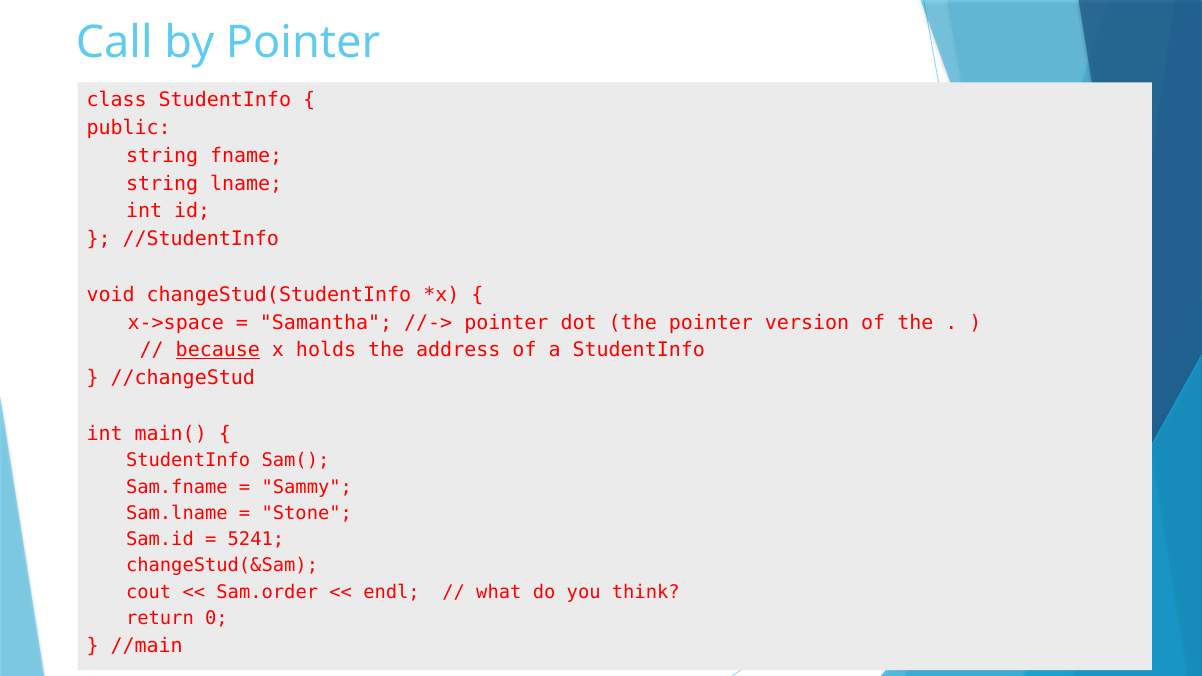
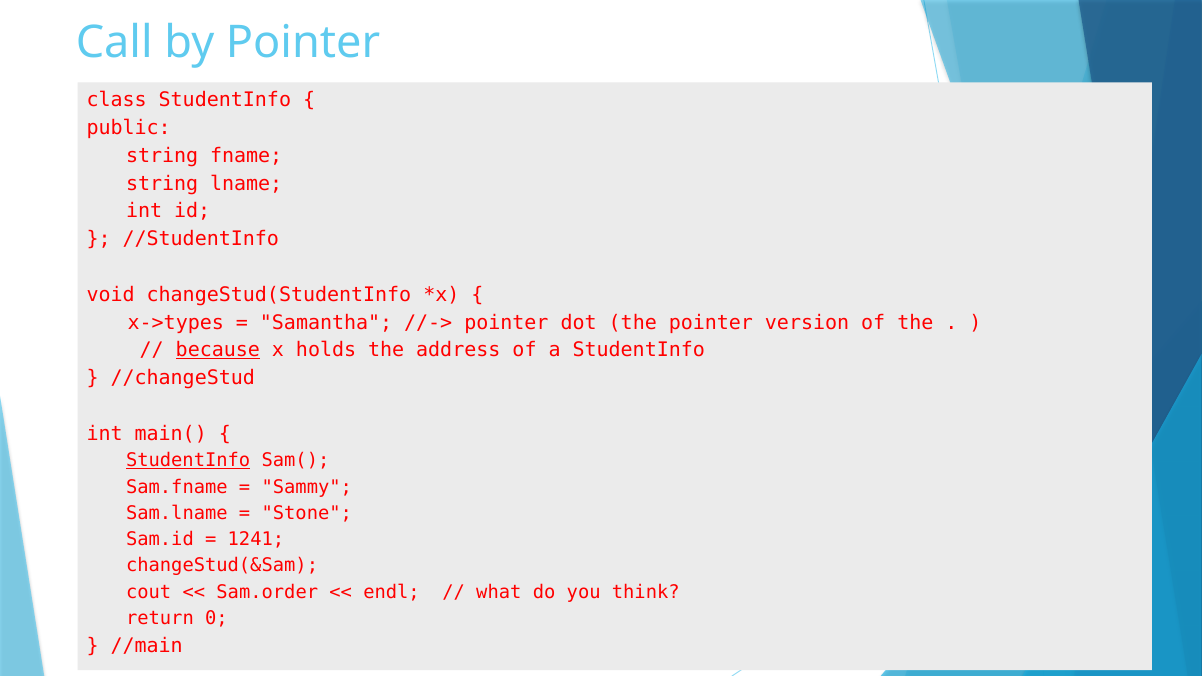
x->space: x->space -> x->types
StudentInfo at (188, 461) underline: none -> present
5241: 5241 -> 1241
